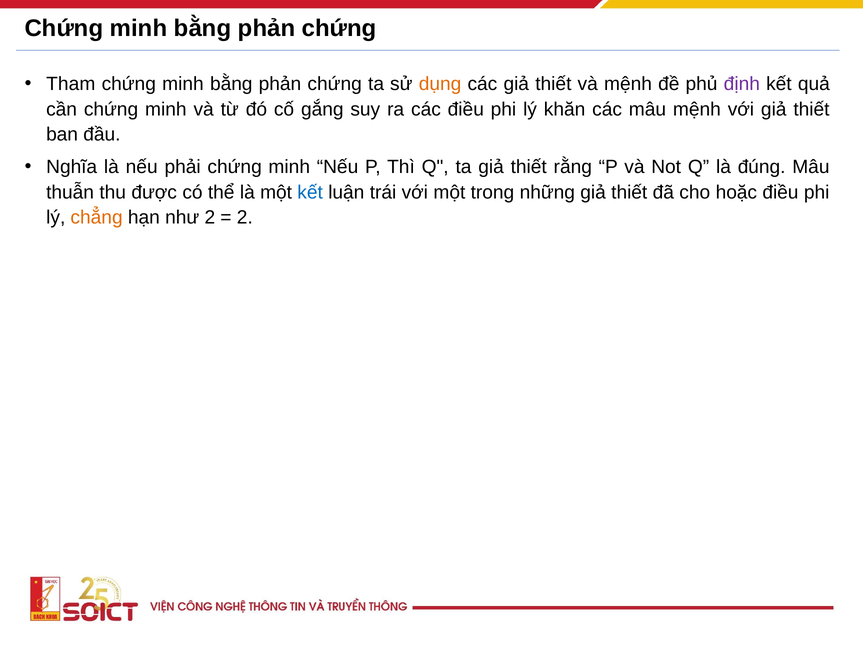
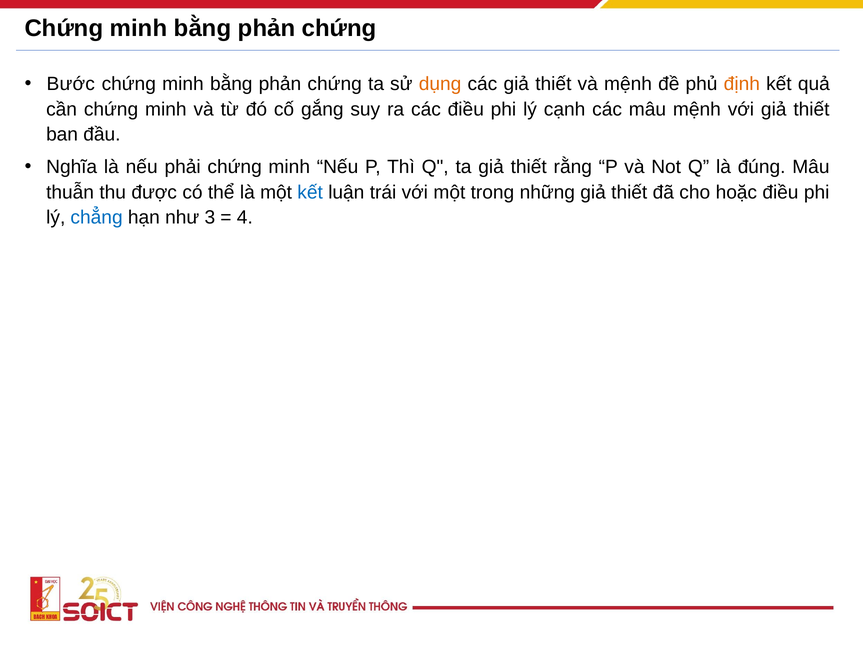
Tham: Tham -> Bước
định colour: purple -> orange
khăn: khăn -> cạnh
chẳng colour: orange -> blue
như 2: 2 -> 3
2 at (245, 218): 2 -> 4
